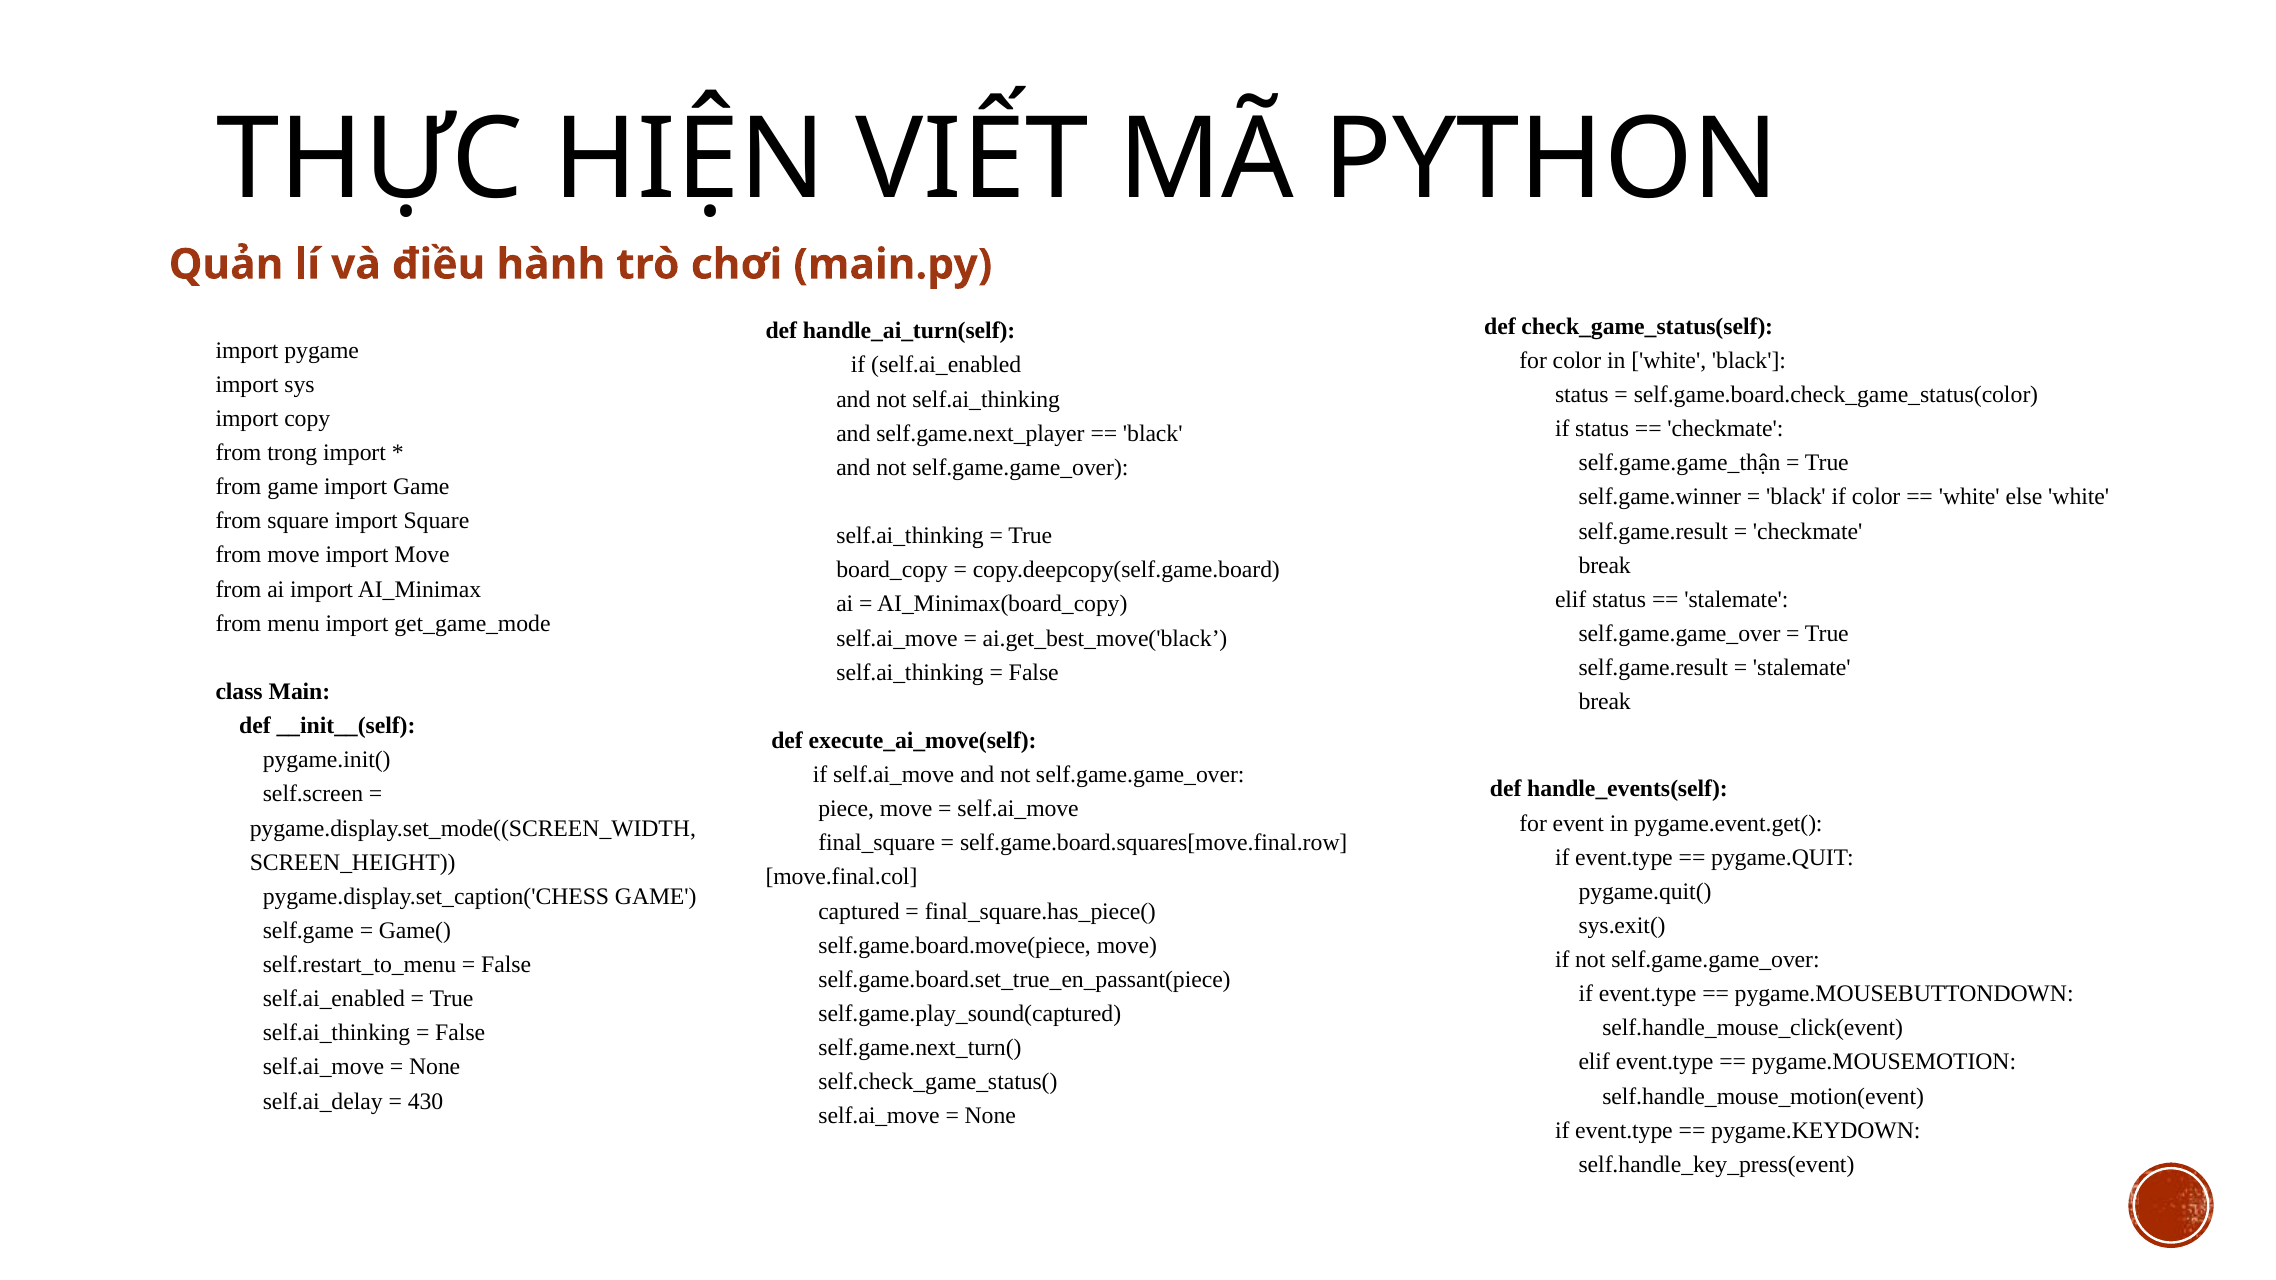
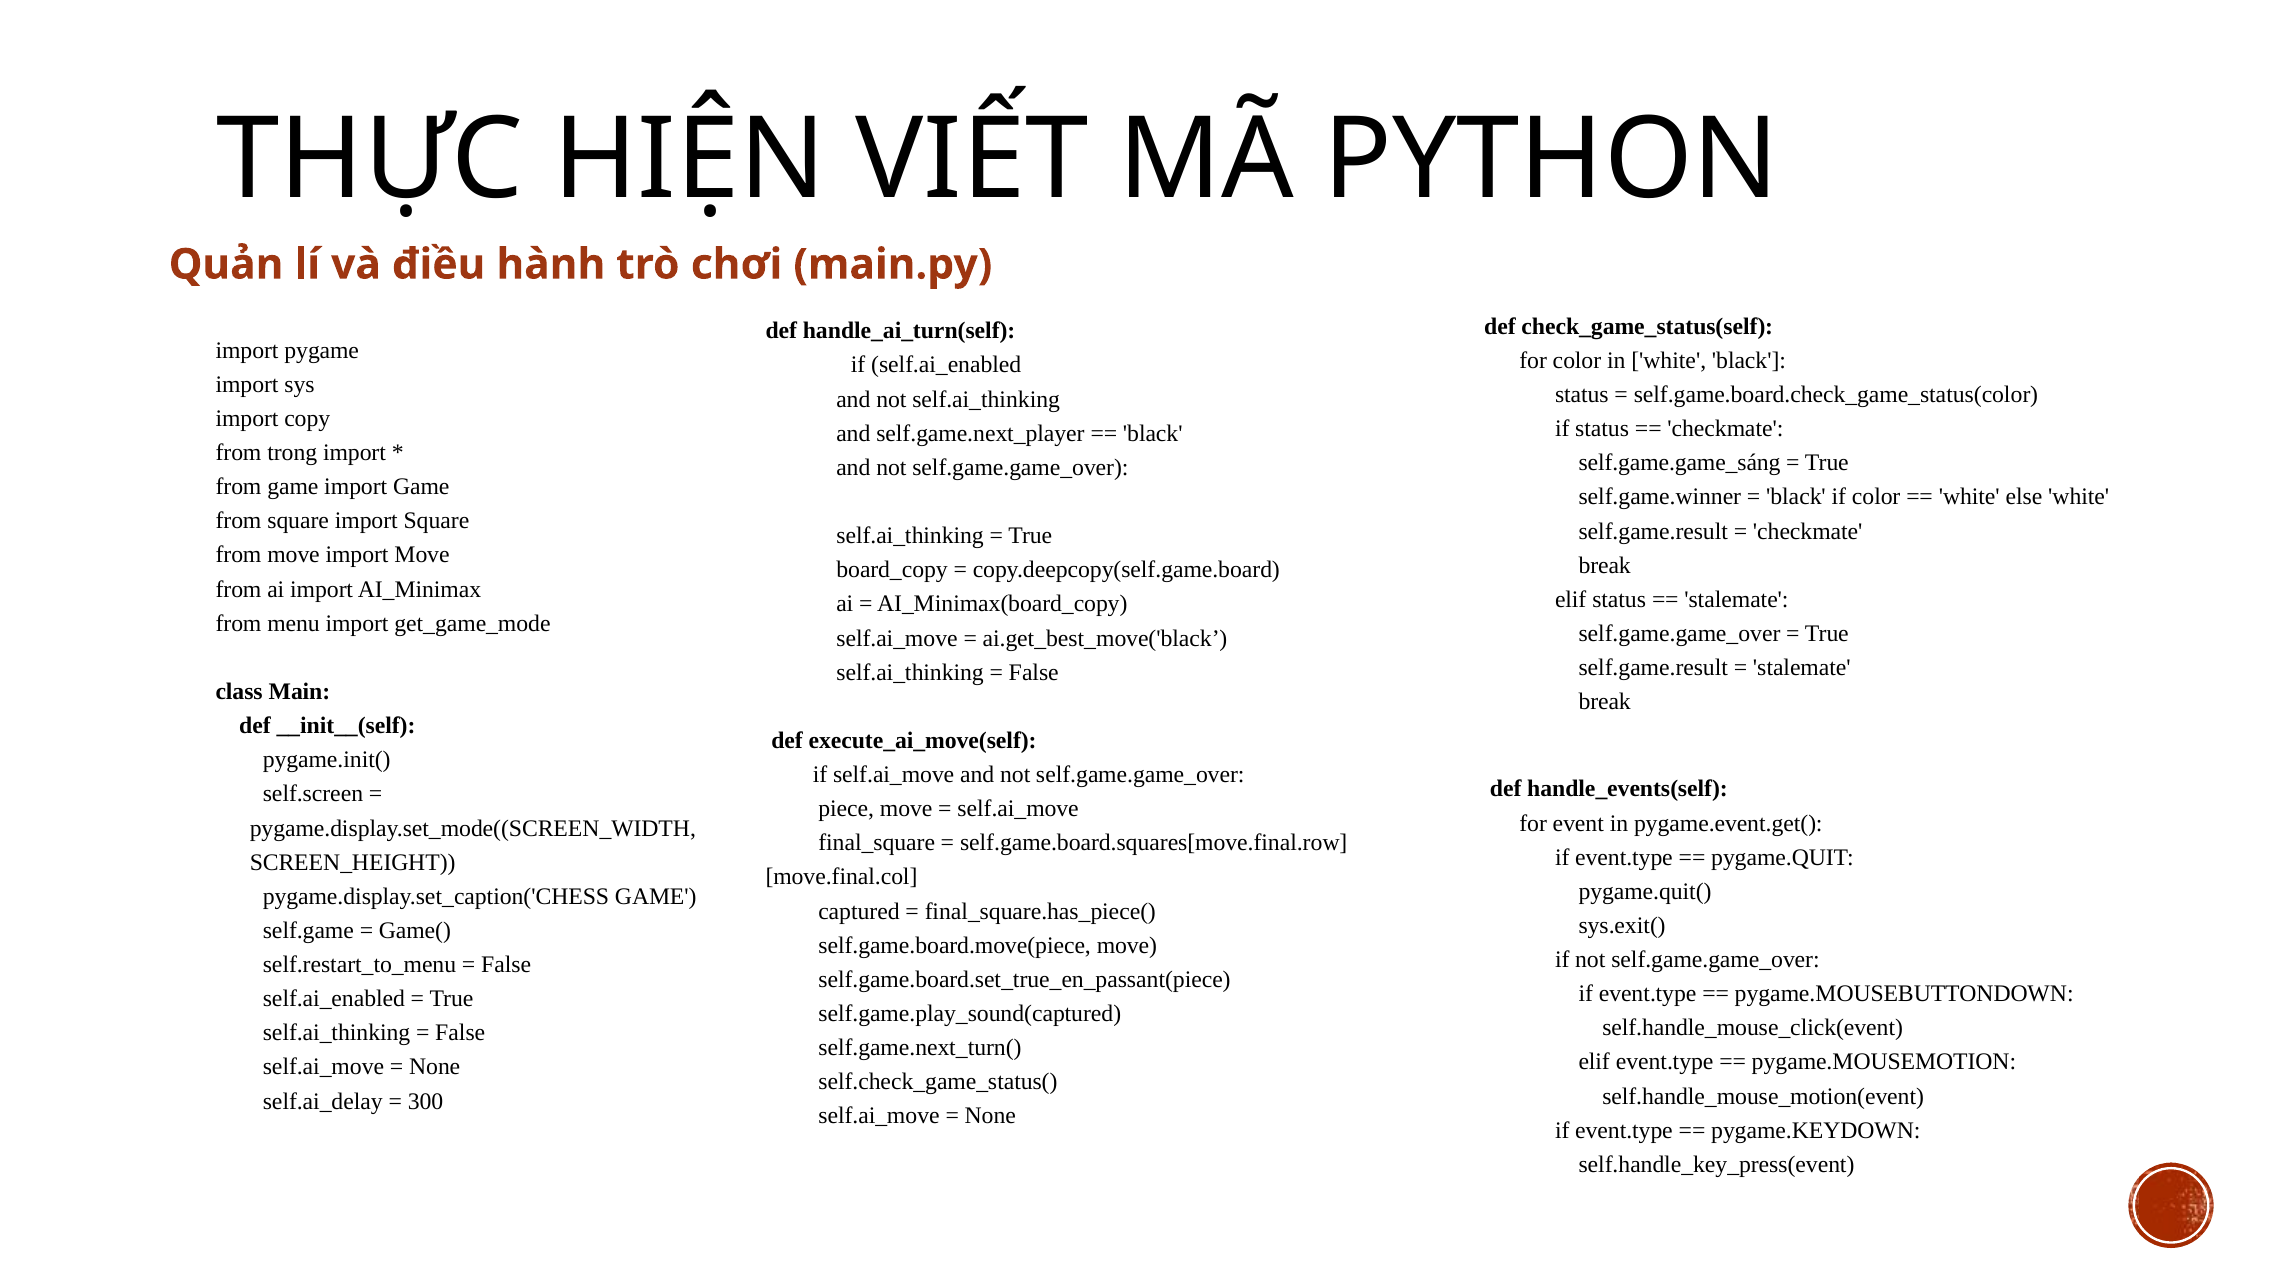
self.game.game_thận: self.game.game_thận -> self.game.game_sáng
430: 430 -> 300
